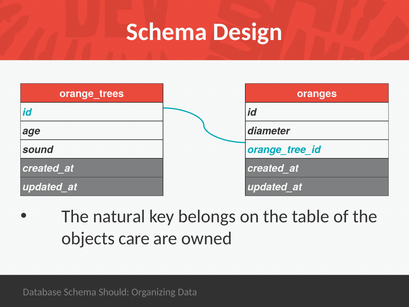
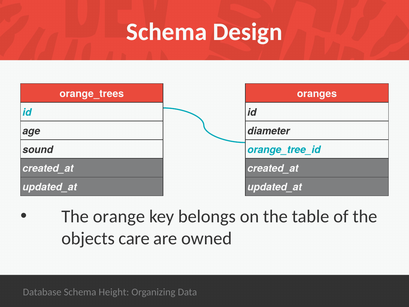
natural: natural -> orange
Should: Should -> Height
